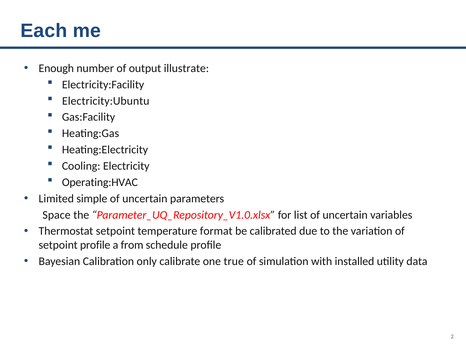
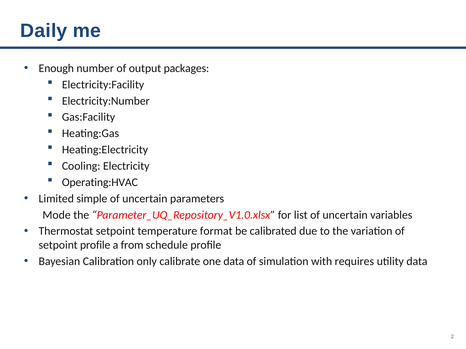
Each: Each -> Daily
illustrate: illustrate -> packages
Electricity:Ubuntu: Electricity:Ubuntu -> Electricity:Number
Space: Space -> Mode
one true: true -> data
installed: installed -> requires
